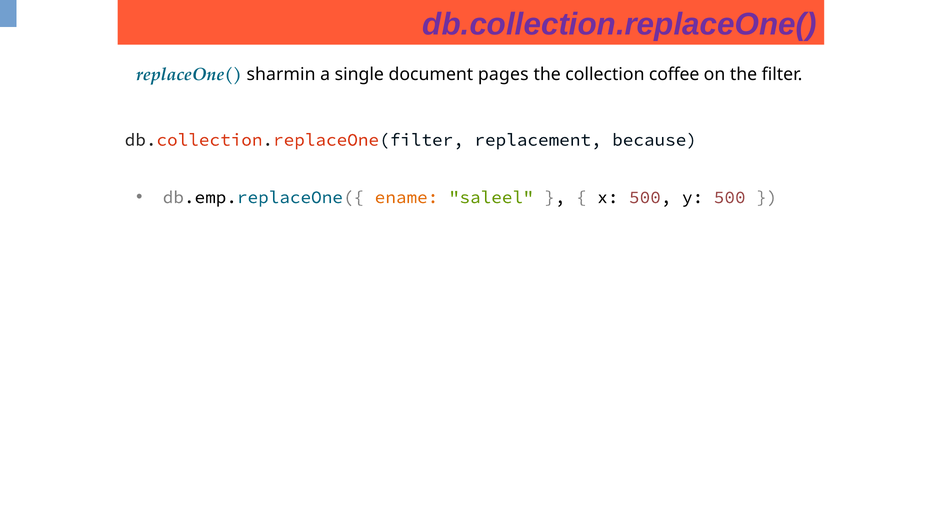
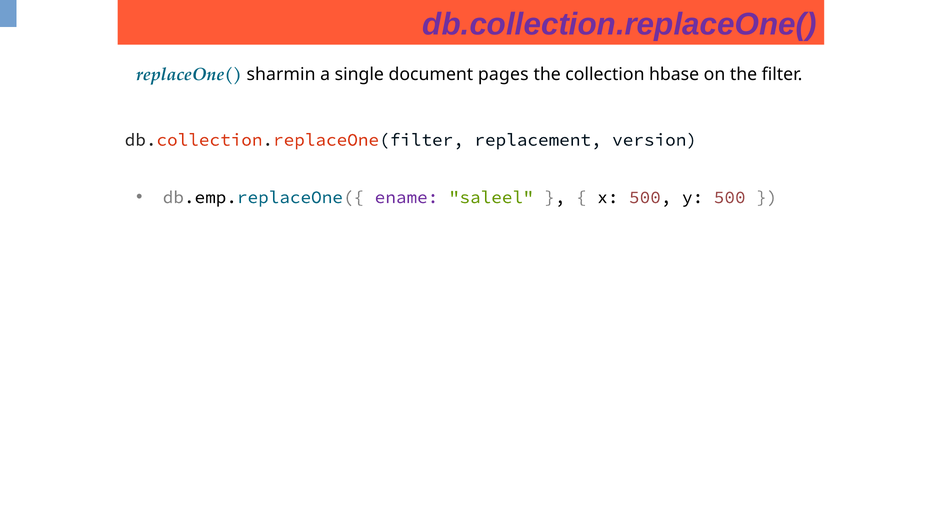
coffee: coffee -> hbase
because: because -> version
ename colour: orange -> purple
